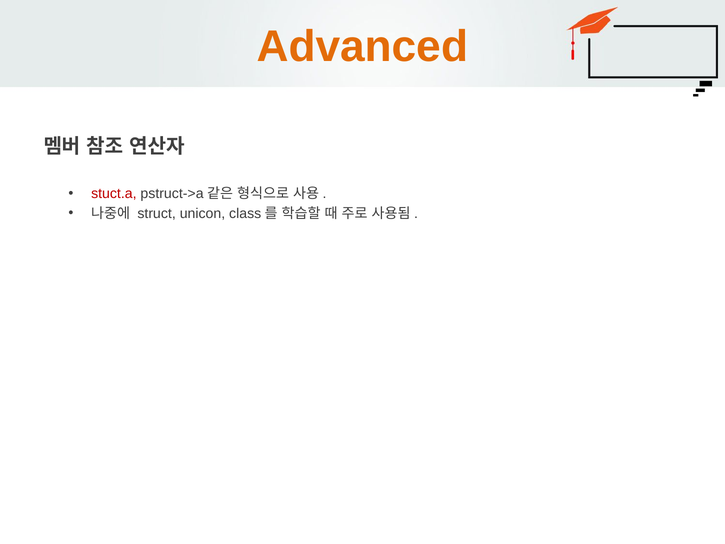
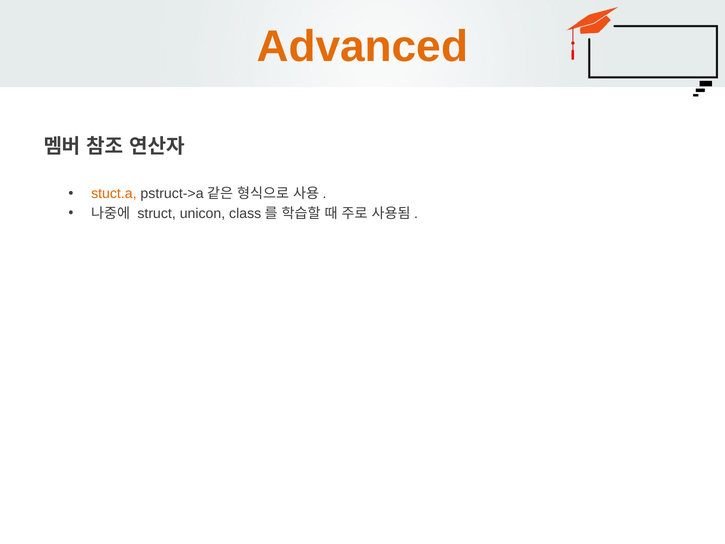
stuct.a colour: red -> orange
